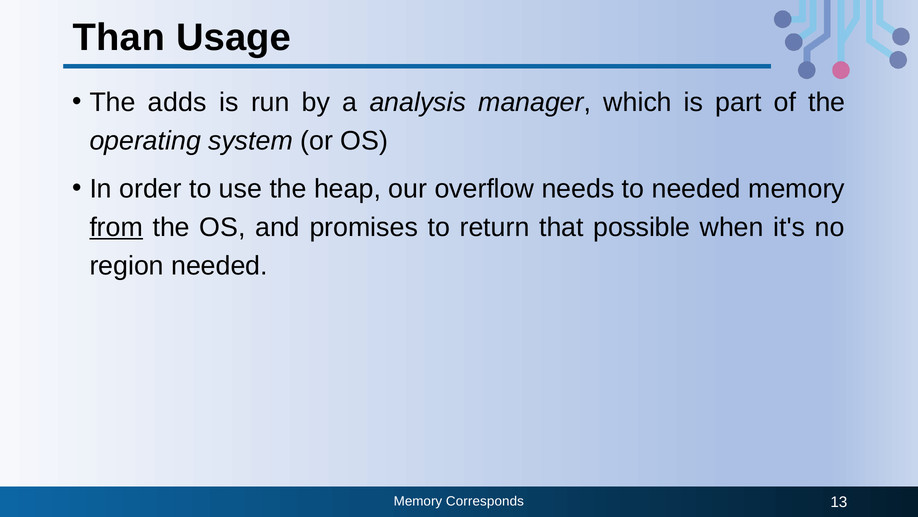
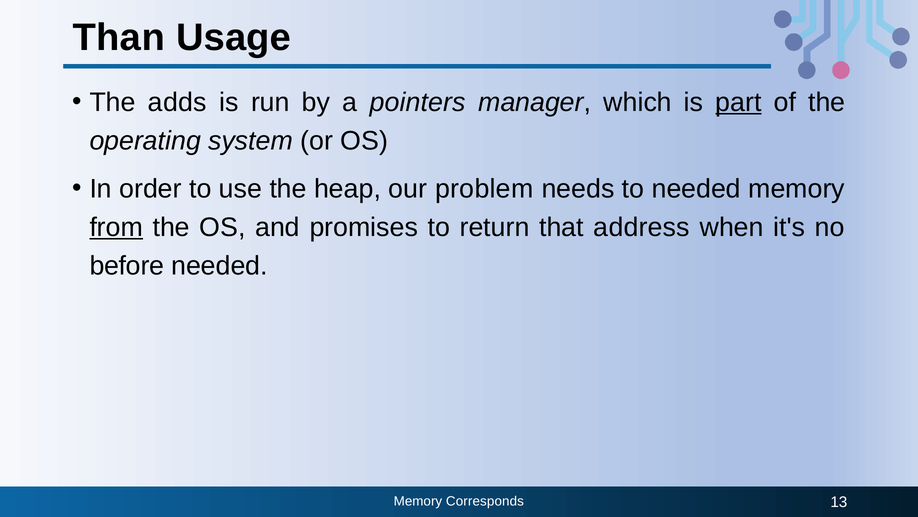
analysis: analysis -> pointers
part underline: none -> present
overflow: overflow -> problem
possible: possible -> address
region: region -> before
